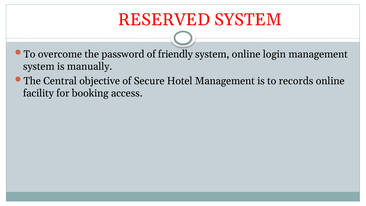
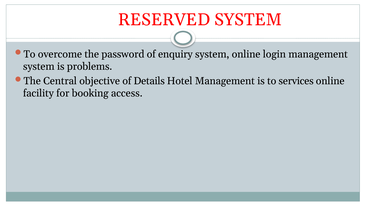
friendly: friendly -> enquiry
manually: manually -> problems
Secure: Secure -> Details
records: records -> services
